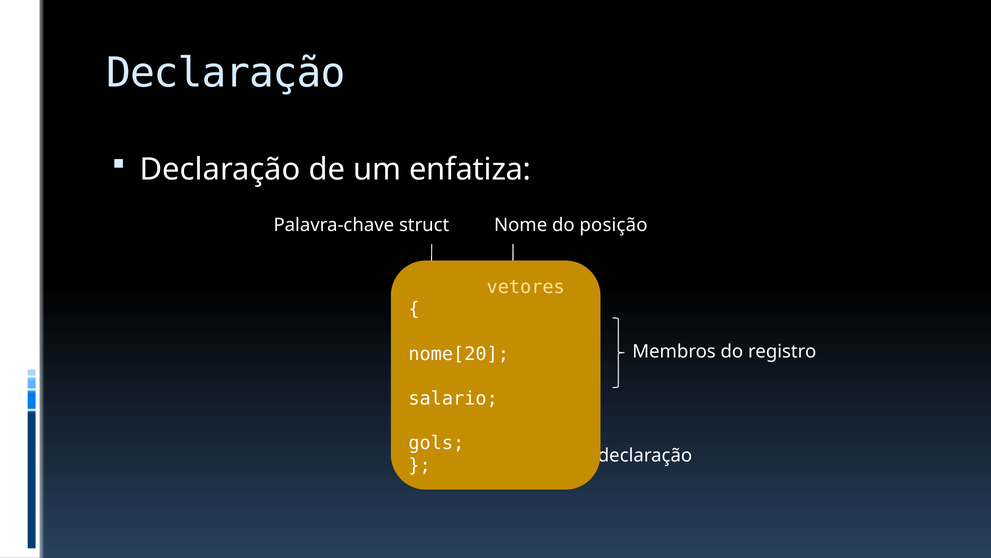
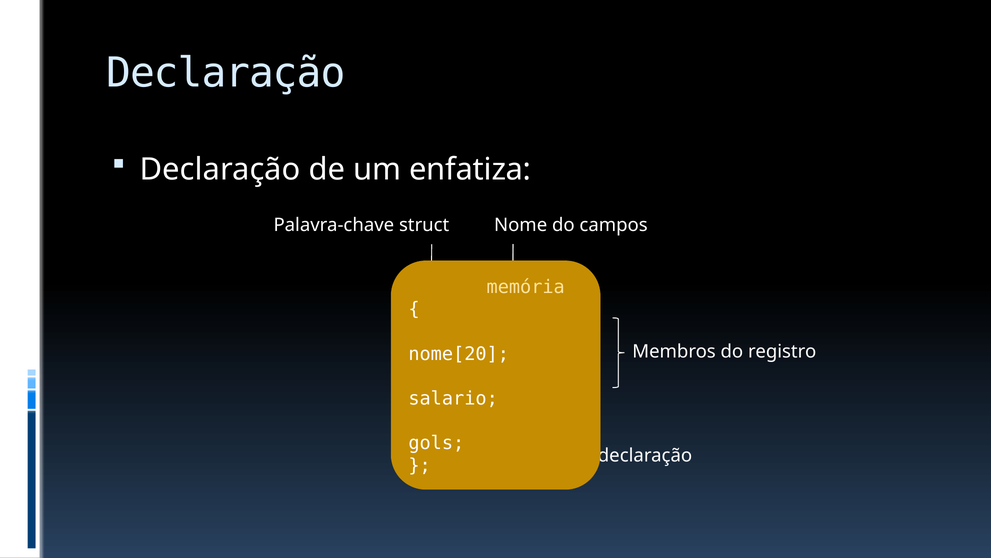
posição: posição -> campos
vetores: vetores -> memória
